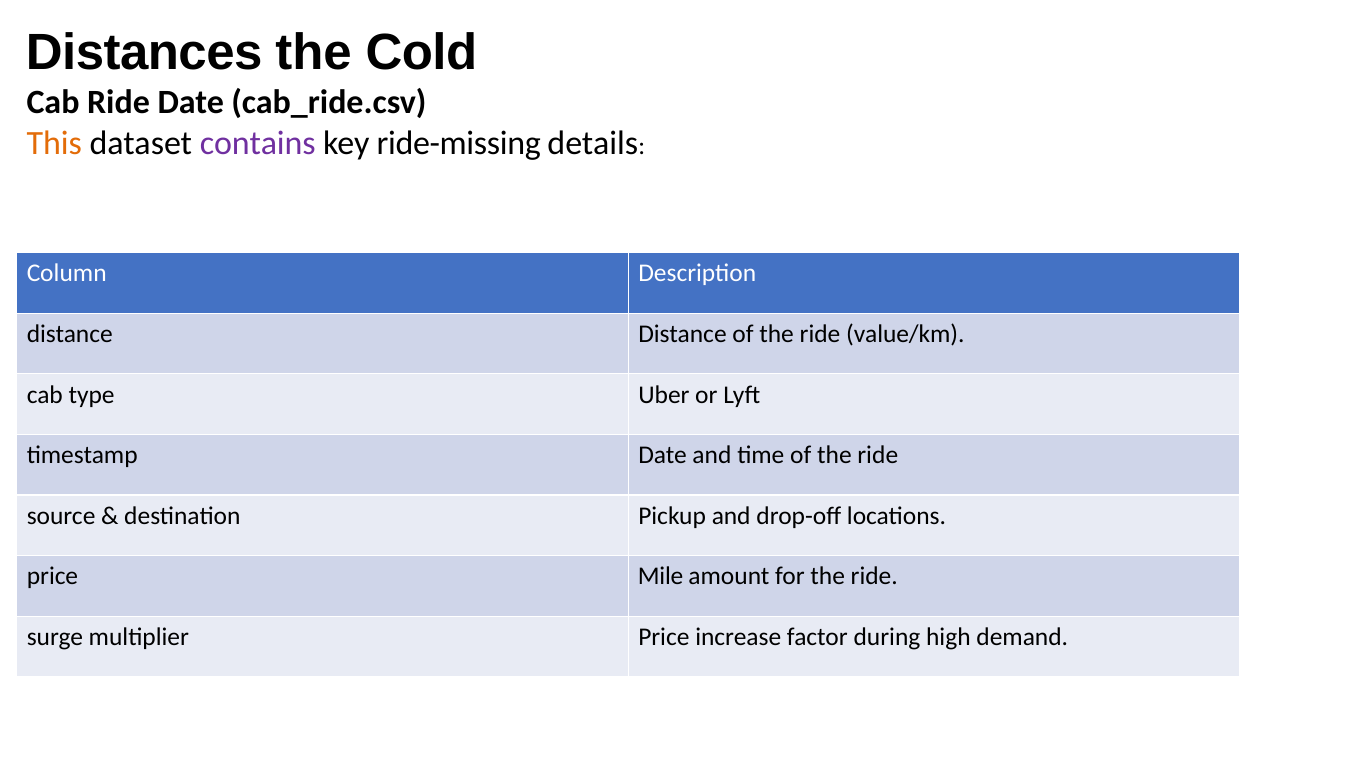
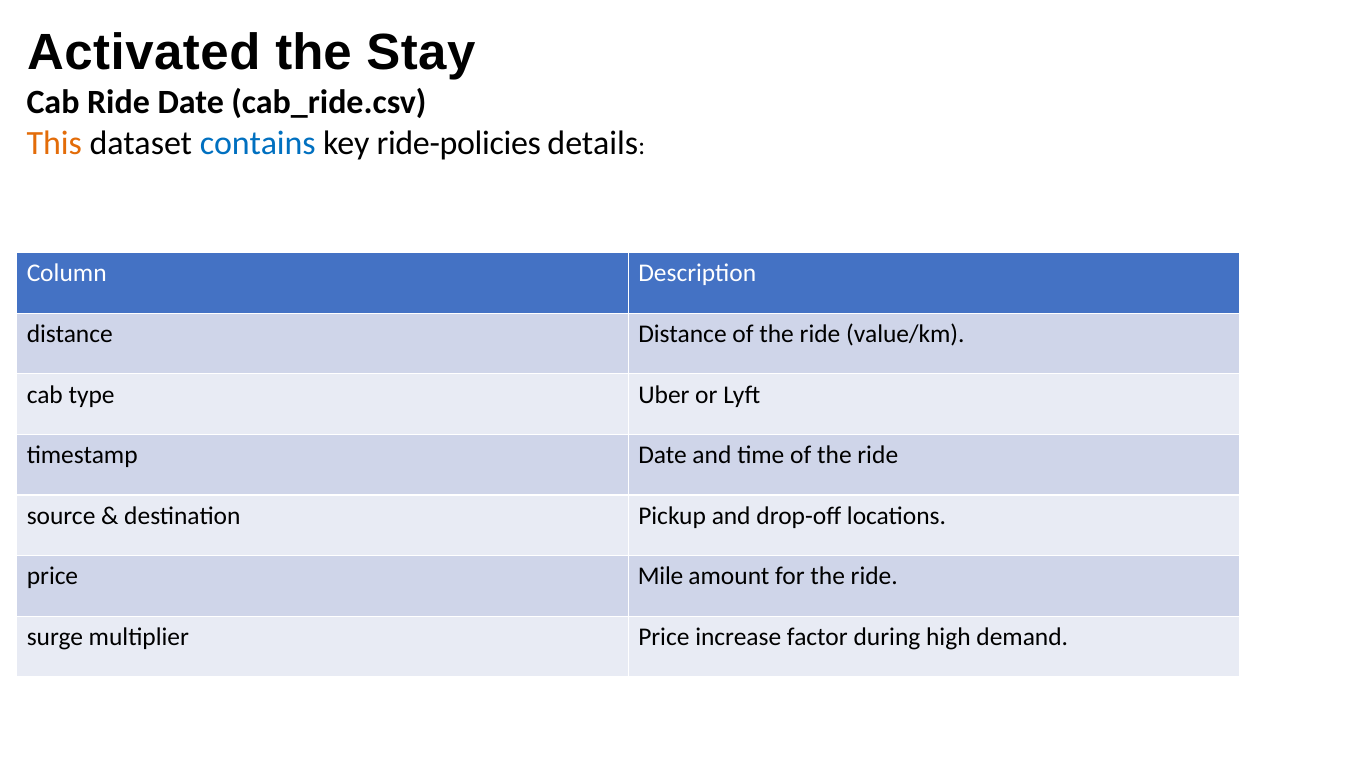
Distances: Distances -> Activated
Cold: Cold -> Stay
contains colour: purple -> blue
ride-missing: ride-missing -> ride-policies
